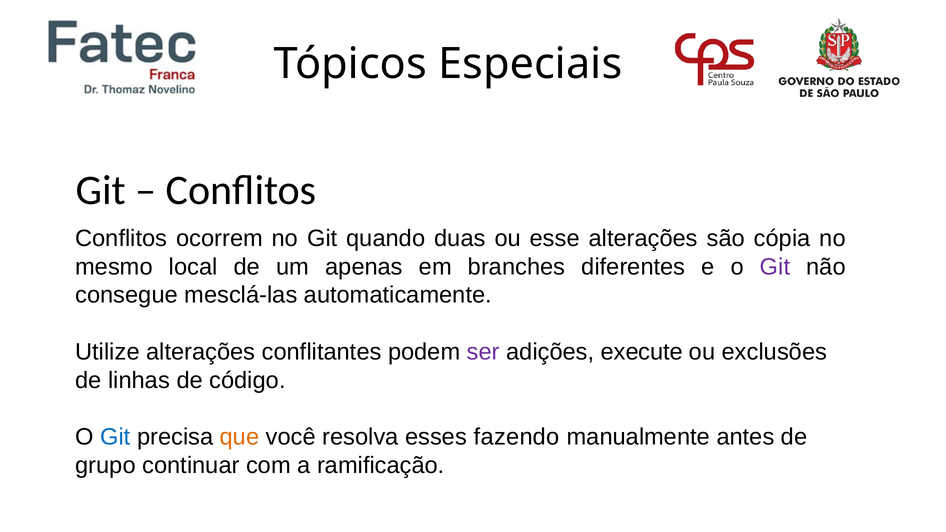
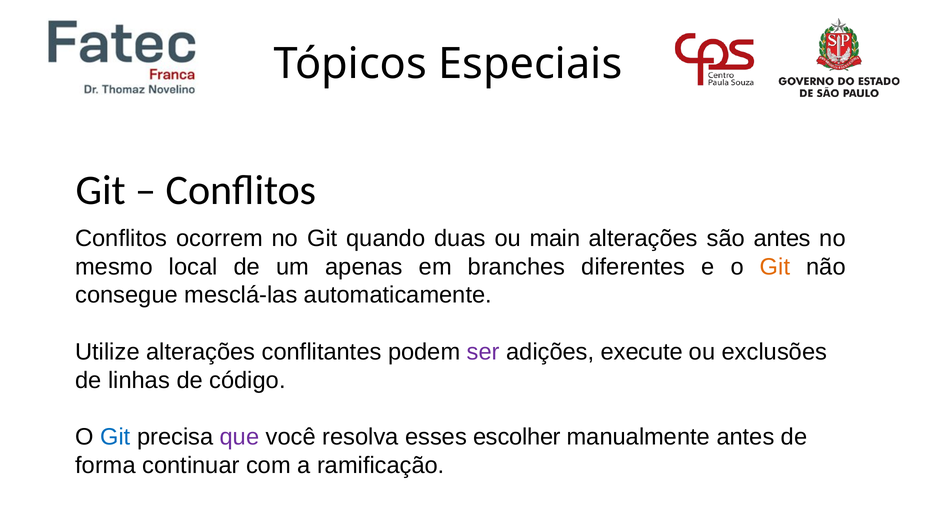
esse: esse -> main
são cópia: cópia -> antes
Git at (775, 267) colour: purple -> orange
que colour: orange -> purple
fazendo: fazendo -> escolher
grupo: grupo -> forma
